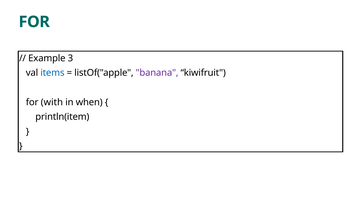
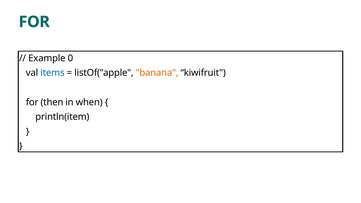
3: 3 -> 0
banana colour: purple -> orange
with: with -> then
